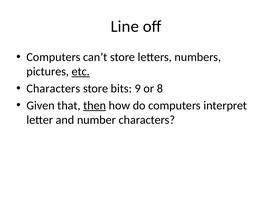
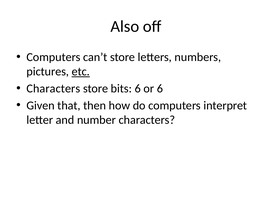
Line: Line -> Also
bits 9: 9 -> 6
or 8: 8 -> 6
then underline: present -> none
